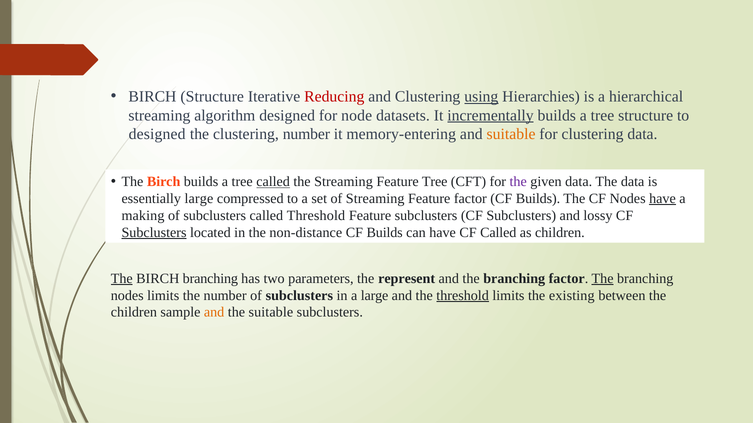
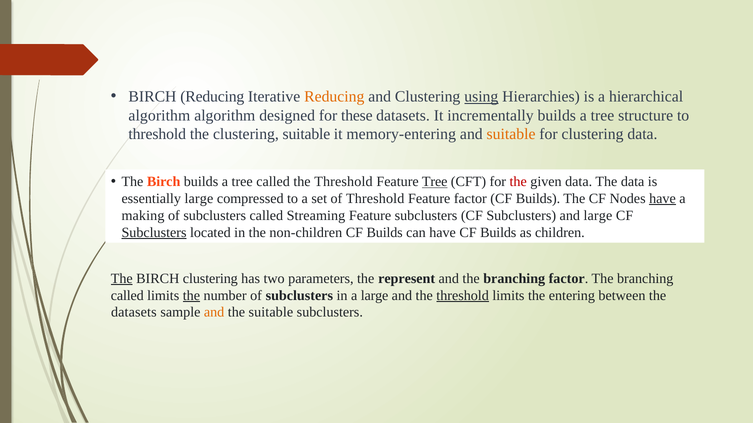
BIRCH Structure: Structure -> Reducing
Reducing at (334, 97) colour: red -> orange
streaming at (159, 116): streaming -> algorithm
node: node -> these
incrementally underline: present -> none
designed at (157, 134): designed -> threshold
clustering number: number -> suitable
called at (273, 182) underline: present -> none
Streaming at (343, 182): Streaming -> Threshold
Tree at (435, 182) underline: none -> present
the at (518, 182) colour: purple -> red
of Streaming: Streaming -> Threshold
called Threshold: Threshold -> Streaming
and lossy: lossy -> large
non-distance: non-distance -> non-children
have CF Called: Called -> Builds
BIRCH branching: branching -> clustering
The at (603, 279) underline: present -> none
nodes at (127, 296): nodes -> called
the at (191, 296) underline: none -> present
existing: existing -> entering
children at (134, 313): children -> datasets
